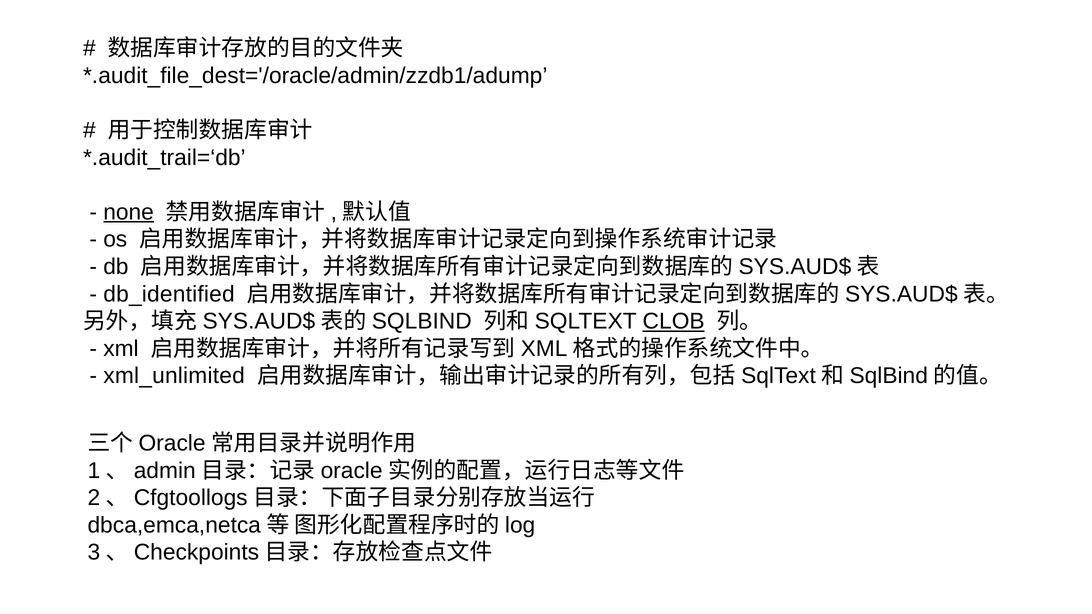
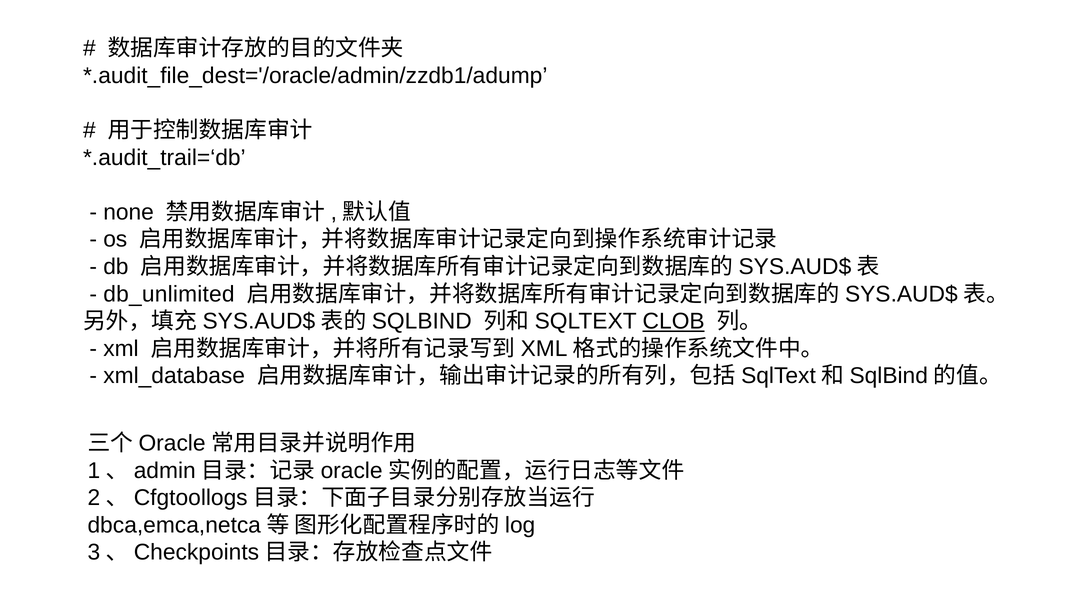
none underline: present -> none
db_identified: db_identified -> db_unlimited
xml_unlimited: xml_unlimited -> xml_database
